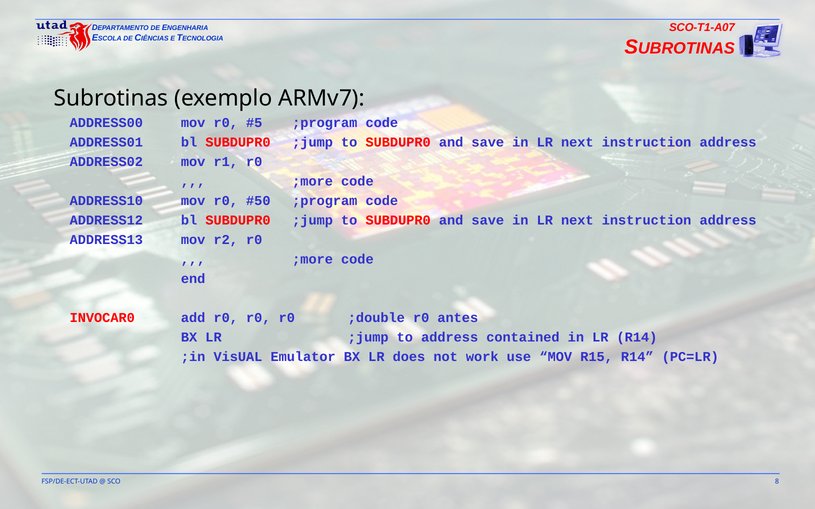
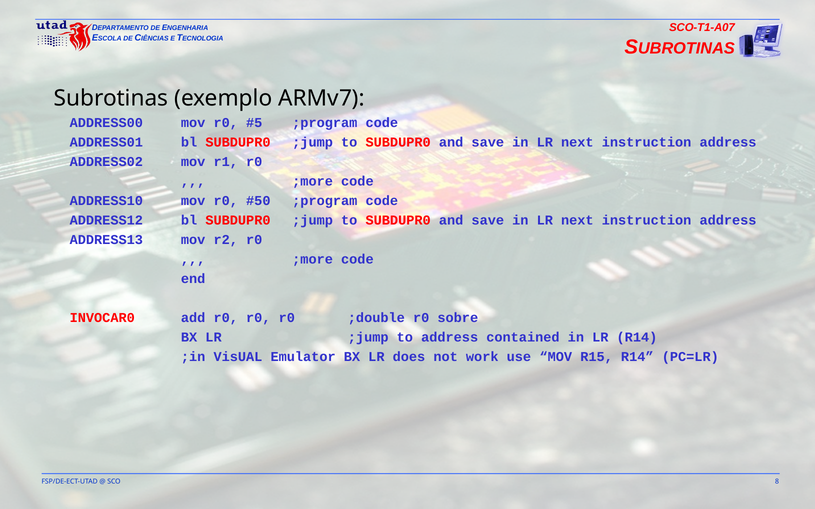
antes: antes -> sobre
